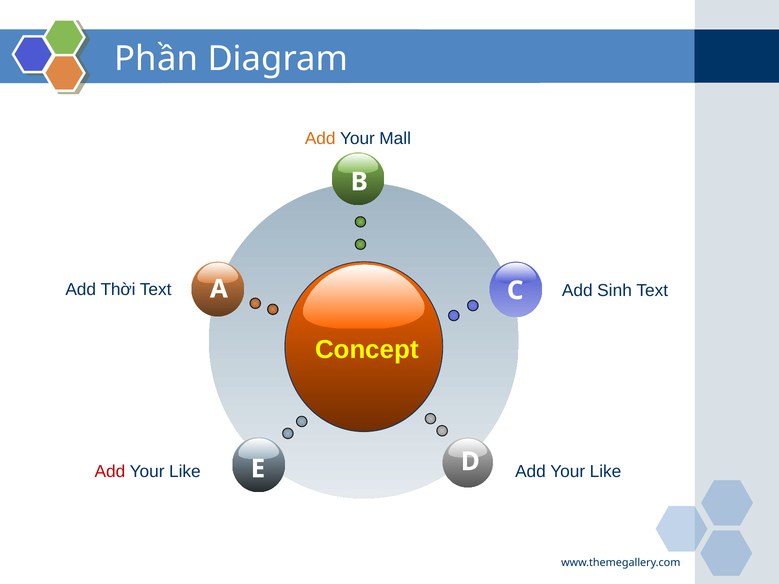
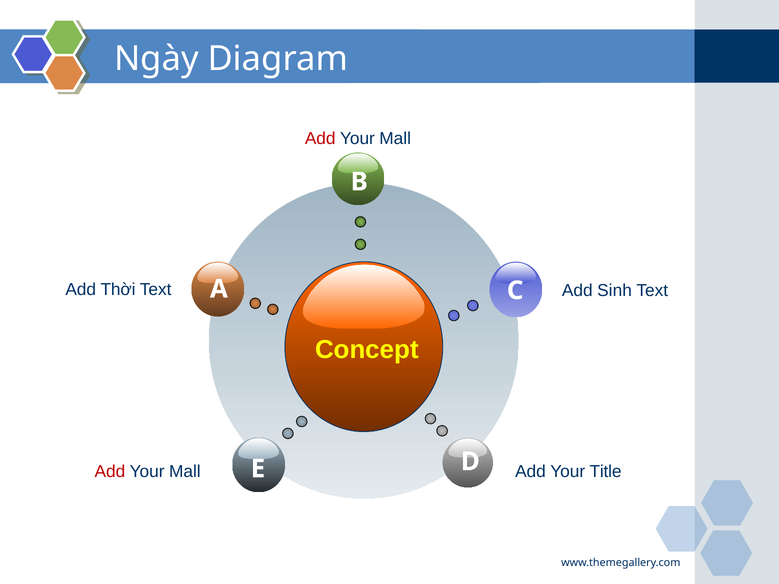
Phần: Phần -> Ngày
Add at (320, 139) colour: orange -> red
Like at (185, 472): Like -> Mall
Like at (605, 472): Like -> Title
